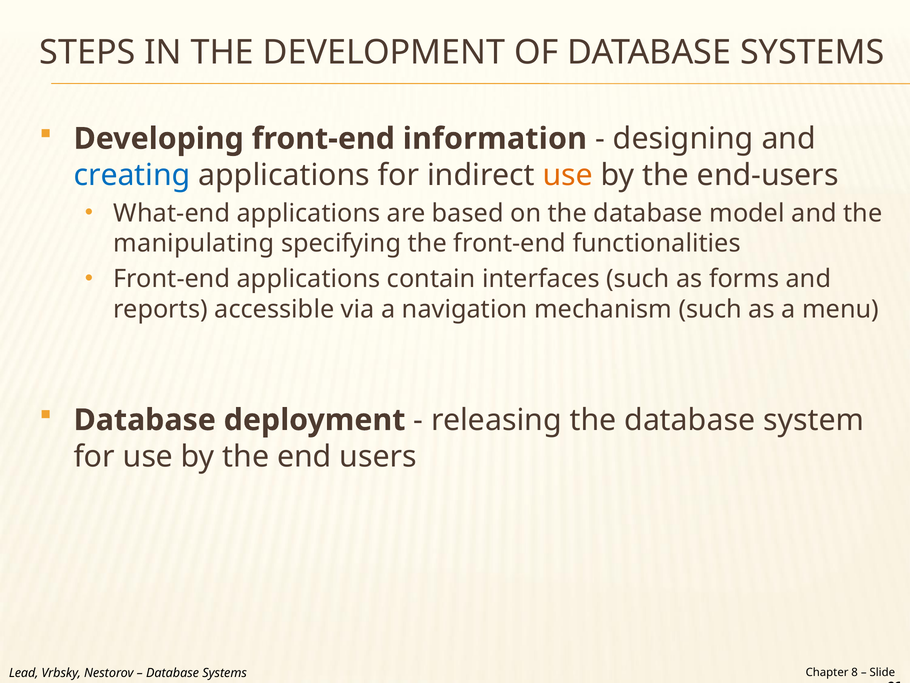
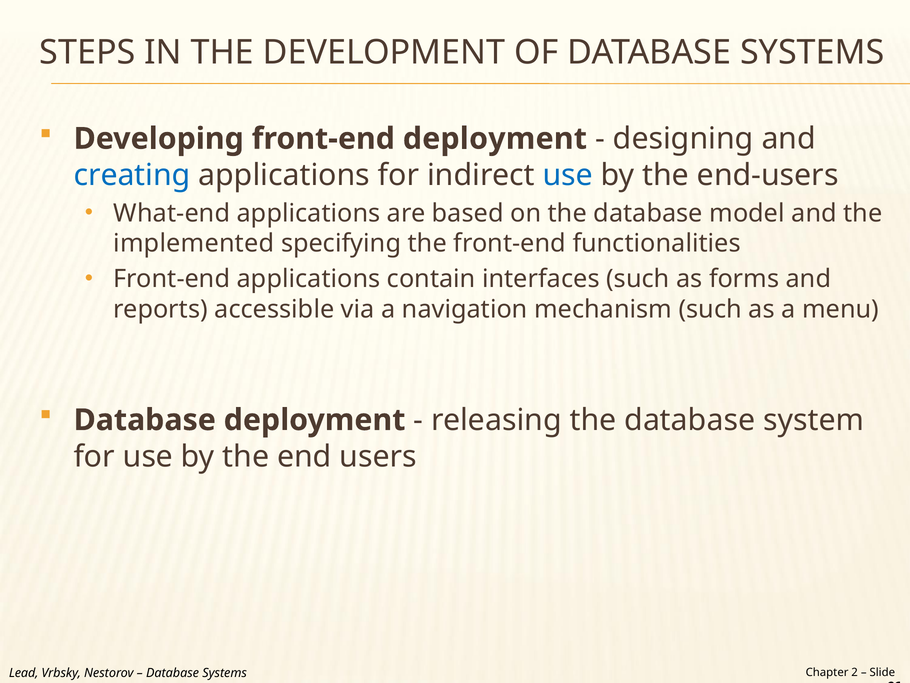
front-end information: information -> deployment
use at (568, 175) colour: orange -> blue
manipulating: manipulating -> implemented
8: 8 -> 2
